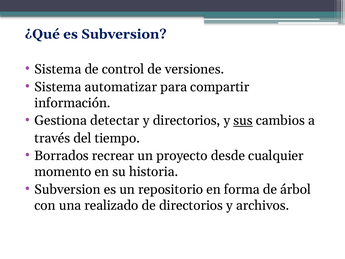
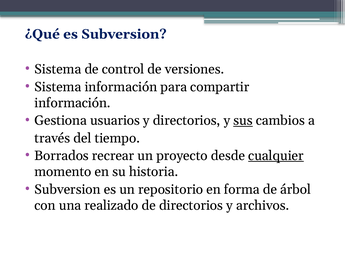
Sistema automatizar: automatizar -> información
detectar: detectar -> usuarios
cualquier underline: none -> present
